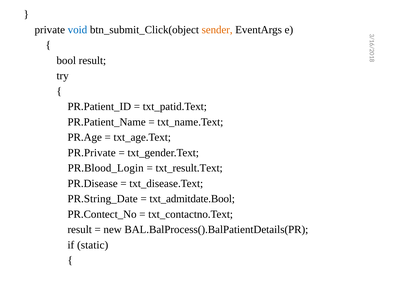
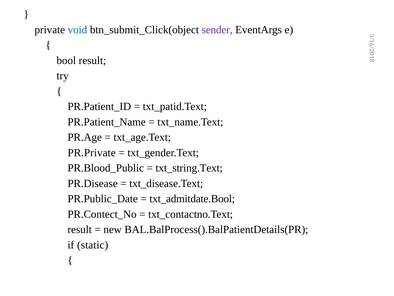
sender colour: orange -> purple
PR.Blood_Login: PR.Blood_Login -> PR.Blood_Public
txt_result.Text: txt_result.Text -> txt_string.Text
PR.String_Date: PR.String_Date -> PR.Public_Date
